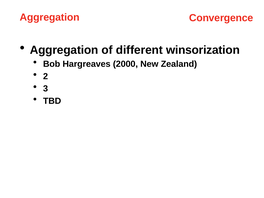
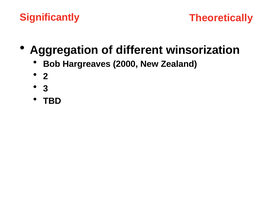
Aggregation at (50, 17): Aggregation -> Significantly
Convergence: Convergence -> Theoretically
